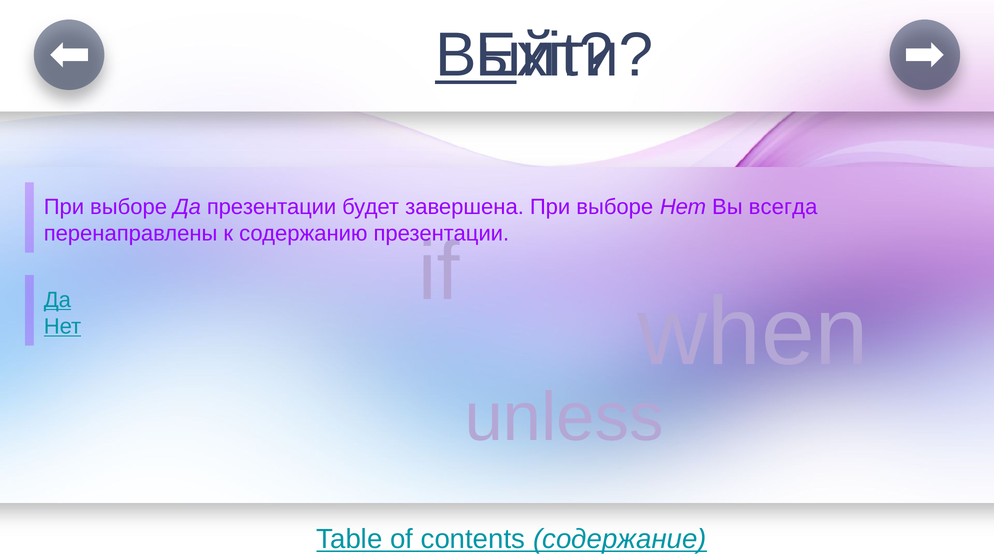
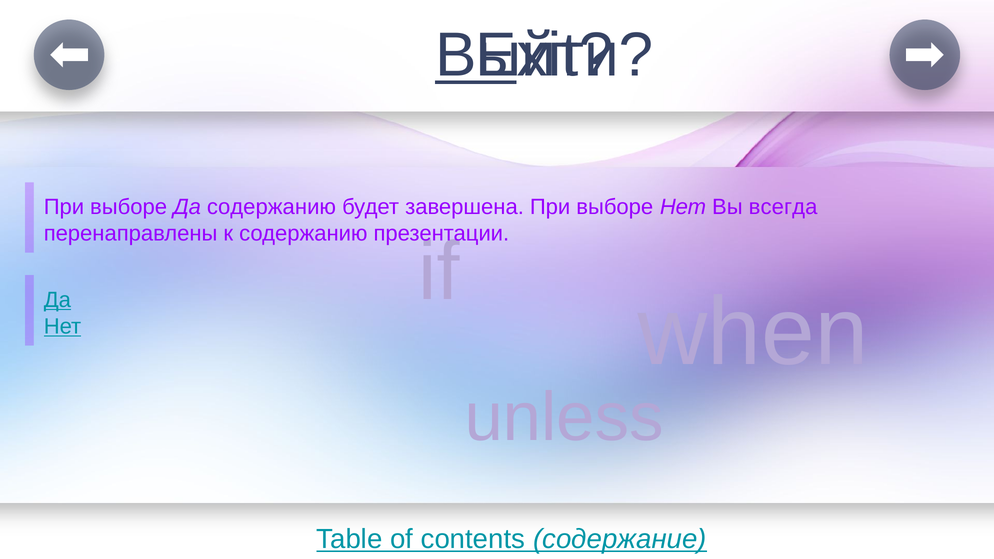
Да презентации: презентации -> содержанию
